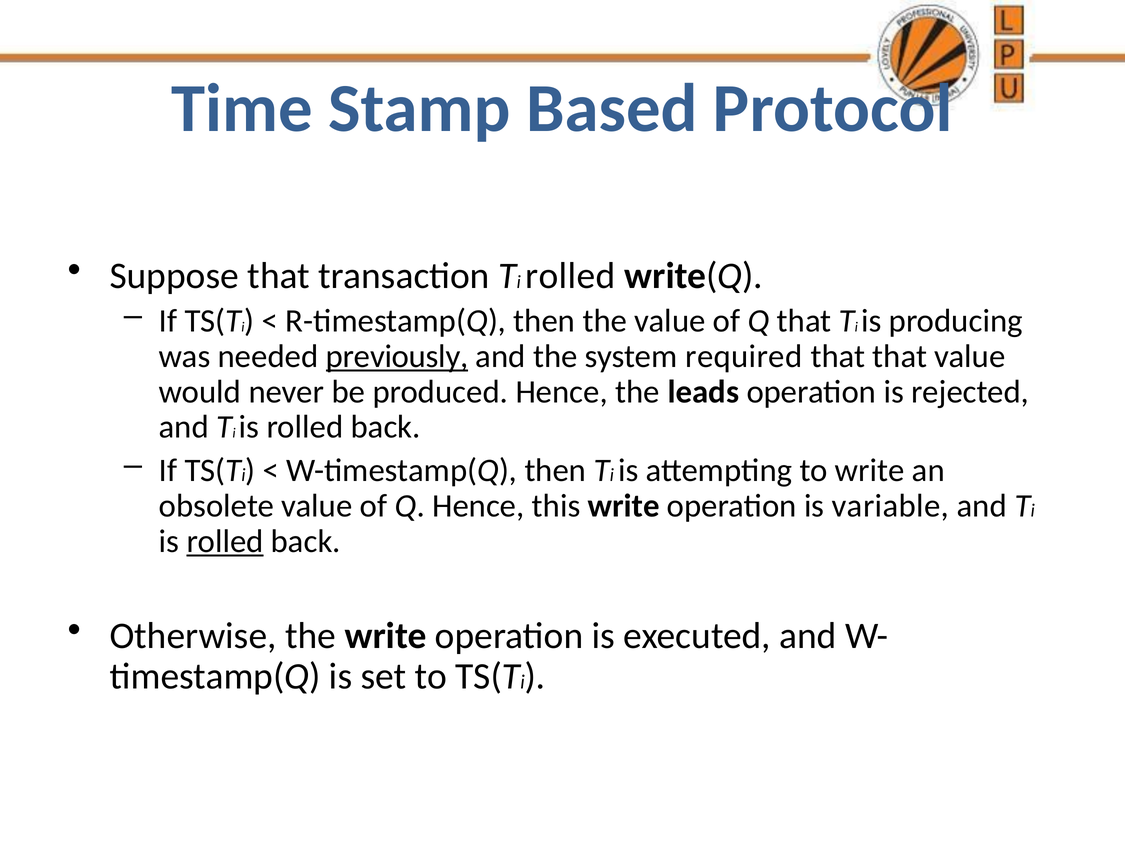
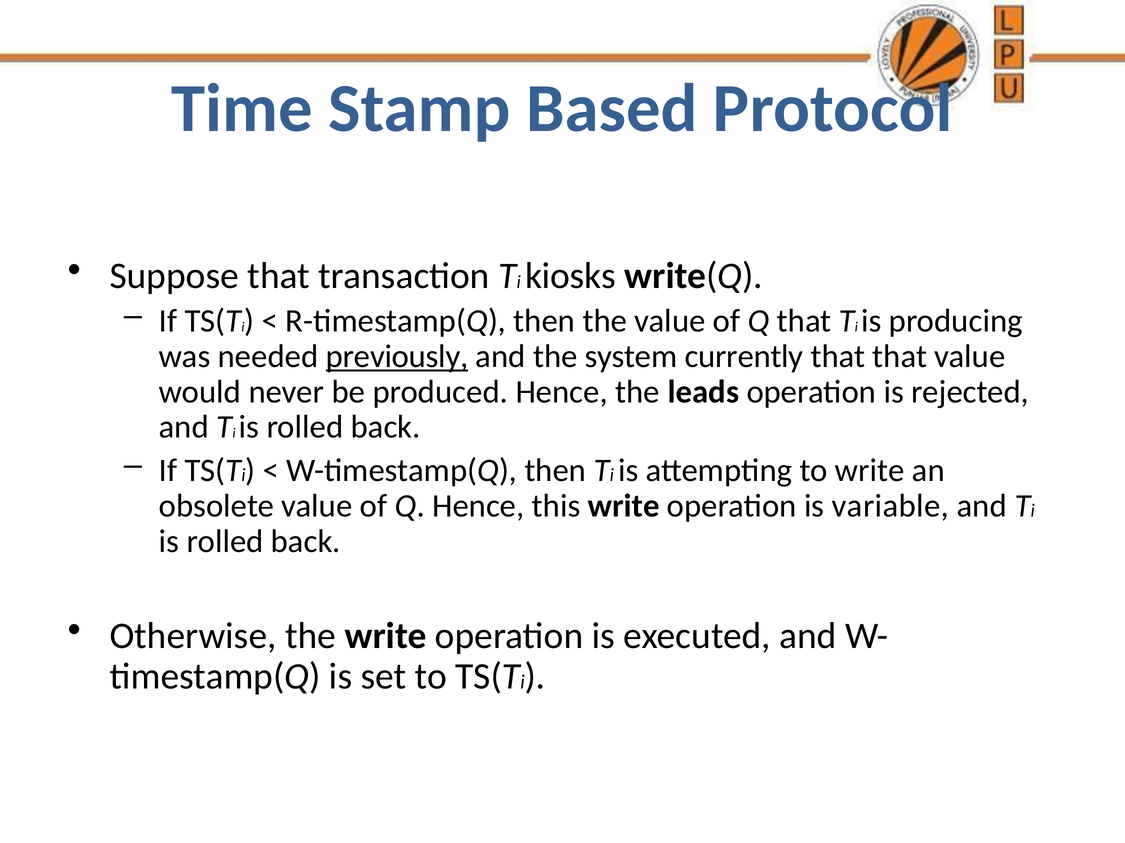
rolled at (570, 276): rolled -> kiosks
required: required -> currently
rolled at (225, 542) underline: present -> none
